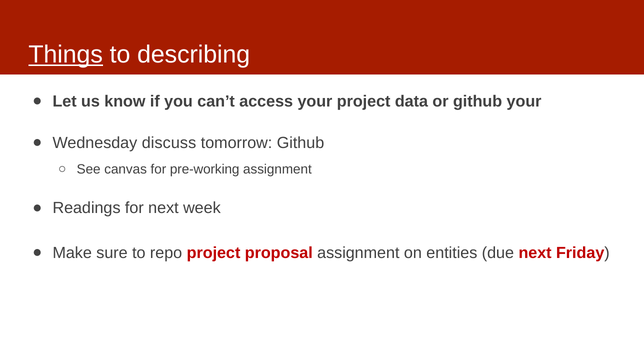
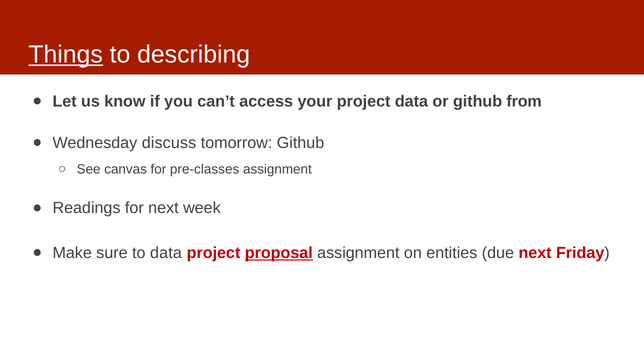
github your: your -> from
pre-working: pre-working -> pre-classes
to repo: repo -> data
proposal underline: none -> present
